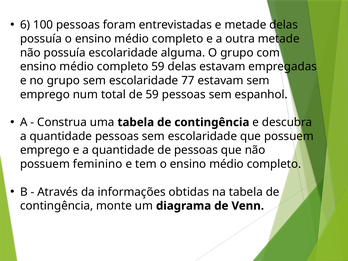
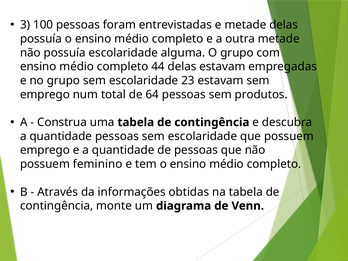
6: 6 -> 3
completo 59: 59 -> 44
77: 77 -> 23
de 59: 59 -> 64
espanhol: espanhol -> produtos
